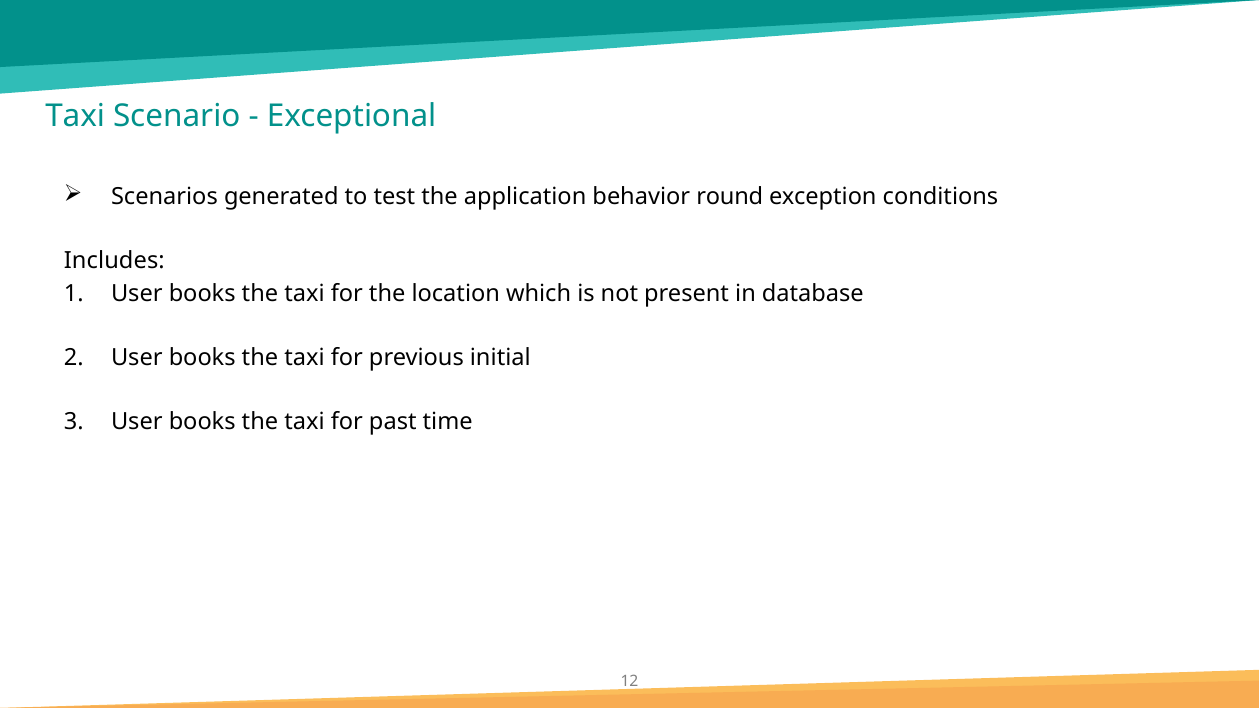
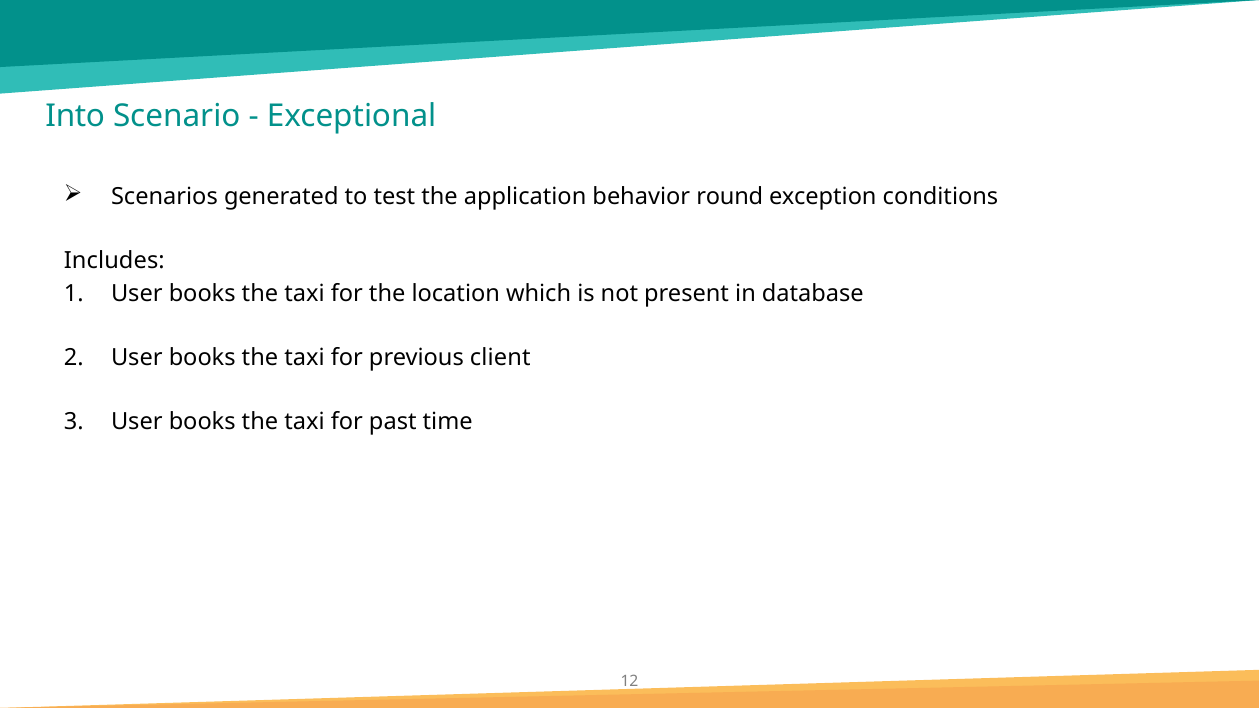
Taxi at (75, 117): Taxi -> Into
initial: initial -> client
